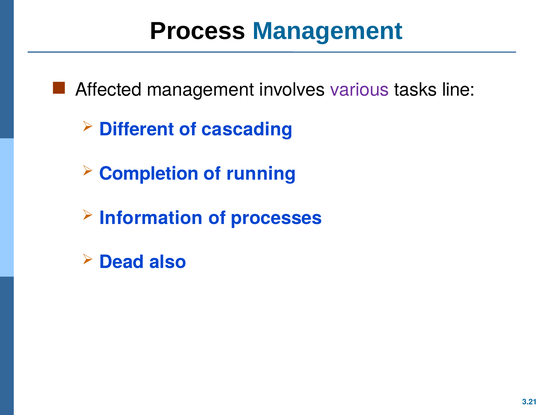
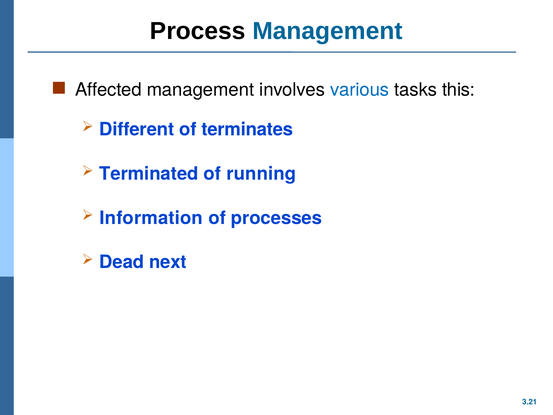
various colour: purple -> blue
line: line -> this
cascading: cascading -> terminates
Completion: Completion -> Terminated
also: also -> next
